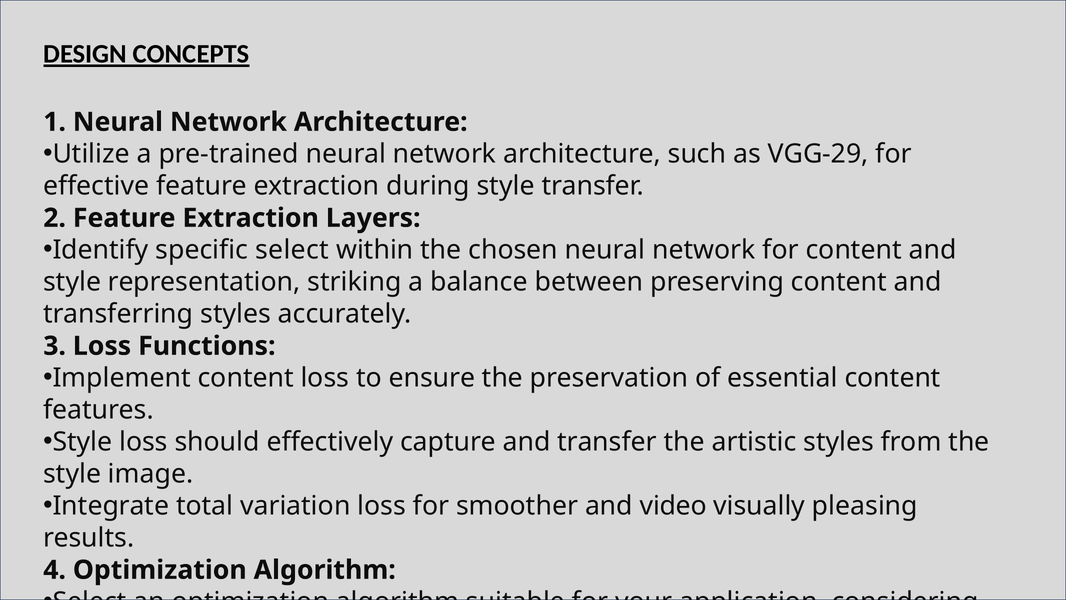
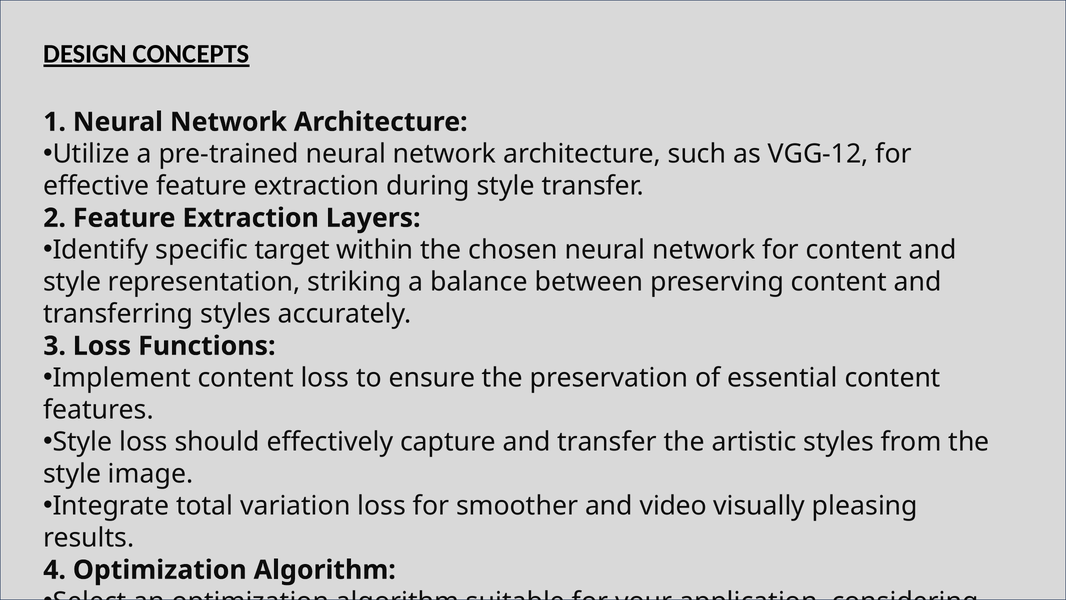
VGG-29: VGG-29 -> VGG-12
specific select: select -> target
